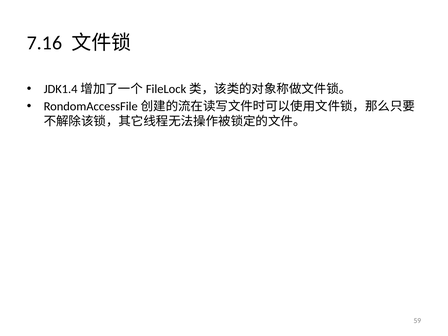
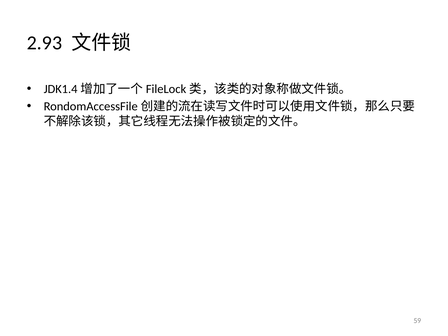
7.16: 7.16 -> 2.93
